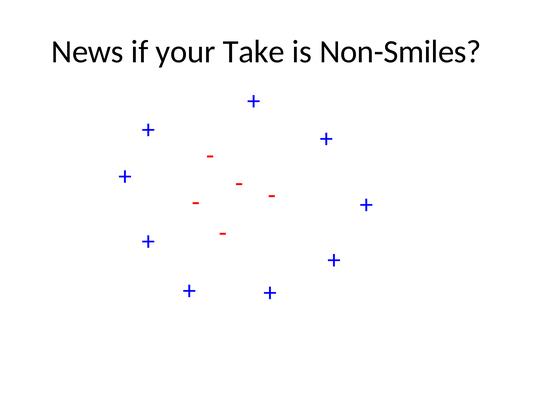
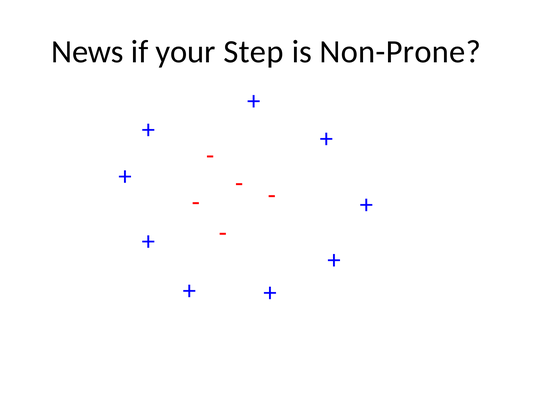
Take: Take -> Step
Non-Smiles: Non-Smiles -> Non-Prone
